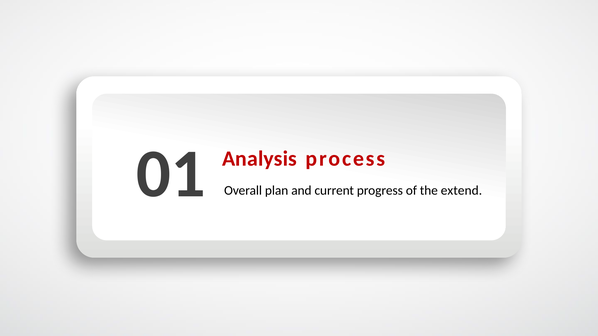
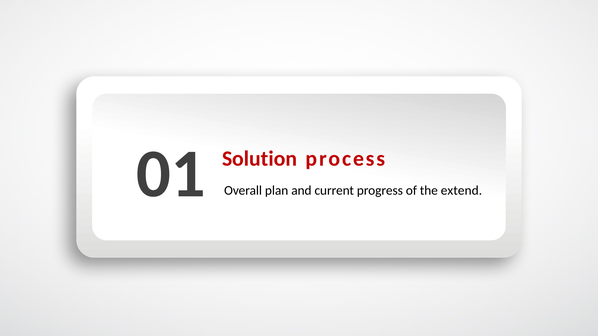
Analysis: Analysis -> Solution
